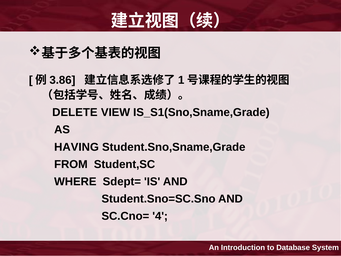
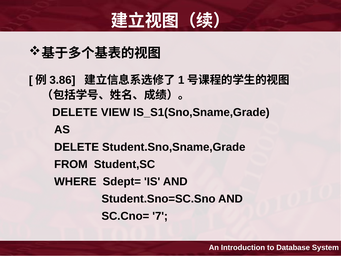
HAVING at (77, 147): HAVING -> DELETE
4: 4 -> 7
